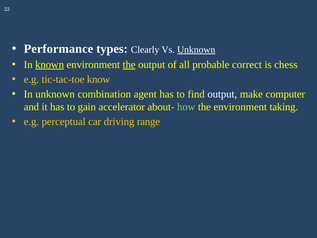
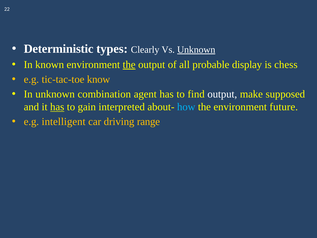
Performance: Performance -> Deterministic
known underline: present -> none
correct: correct -> display
computer: computer -> supposed
has at (57, 107) underline: none -> present
accelerator: accelerator -> interpreted
how colour: light green -> light blue
taking: taking -> future
perceptual: perceptual -> intelligent
